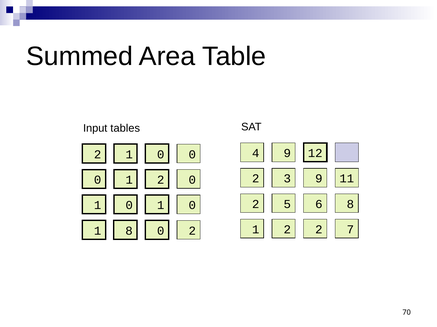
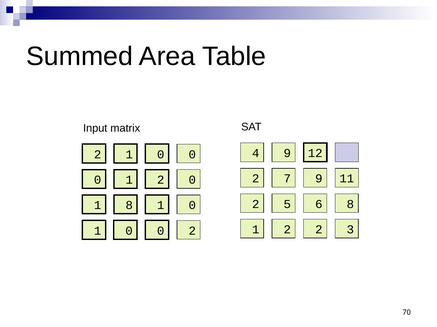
tables: tables -> matrix
3: 3 -> 7
0 at (129, 206): 0 -> 8
7: 7 -> 3
8 at (129, 231): 8 -> 0
